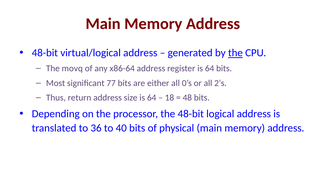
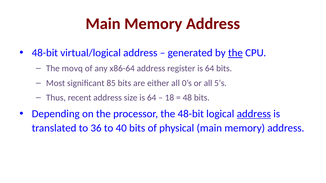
77: 77 -> 85
2’s: 2’s -> 5’s
return: return -> recent
address at (254, 114) underline: none -> present
